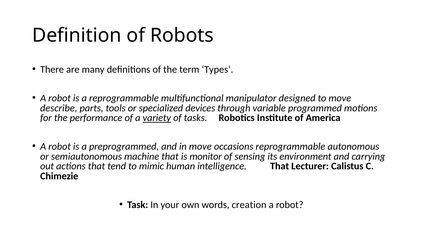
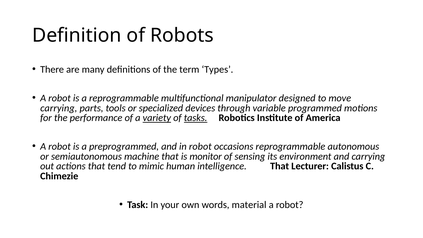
describe at (59, 108): describe -> carrying
tasks underline: none -> present
in move: move -> robot
creation: creation -> material
